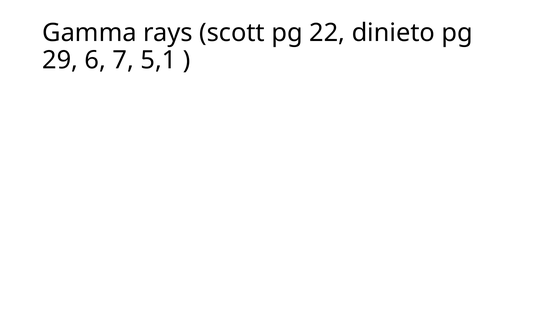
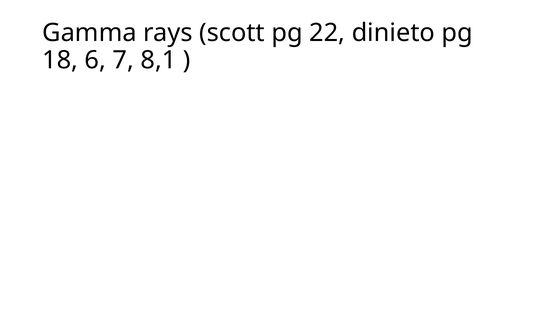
29: 29 -> 18
5,1: 5,1 -> 8,1
